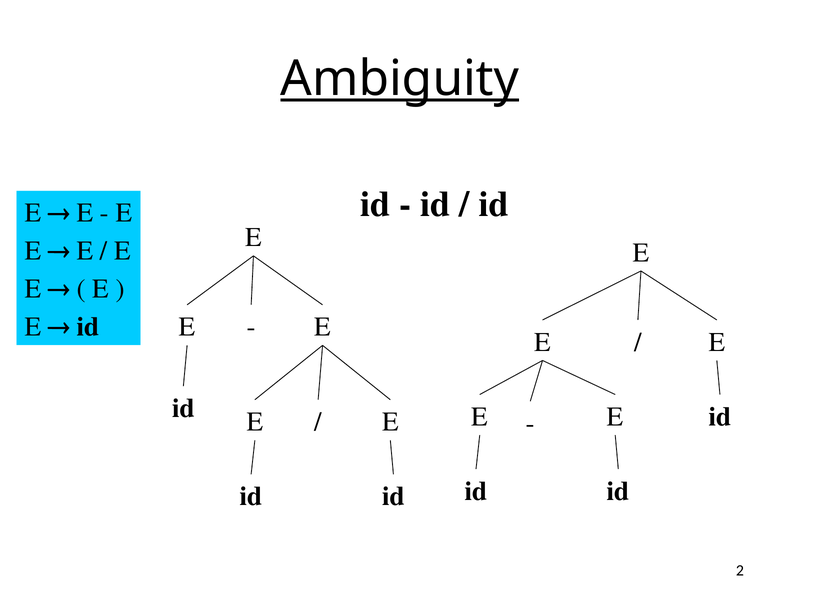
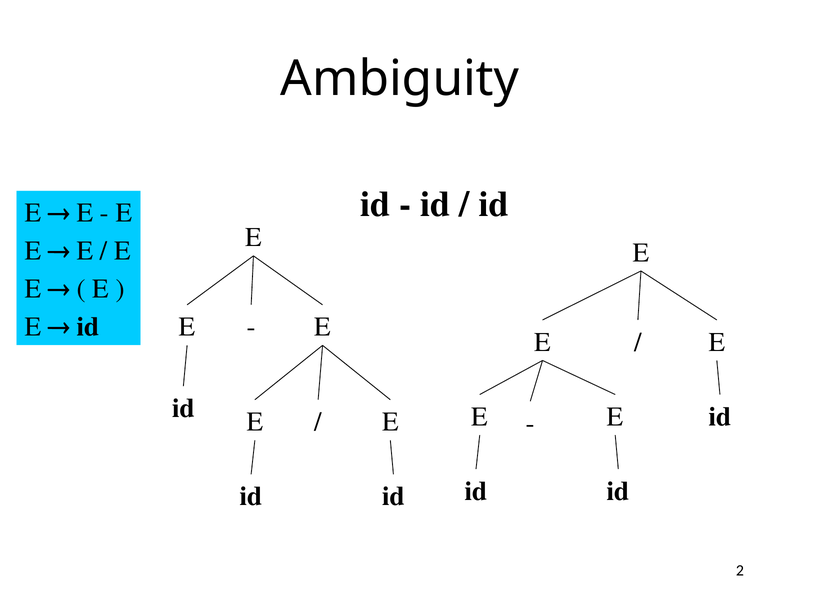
Ambiguity underline: present -> none
